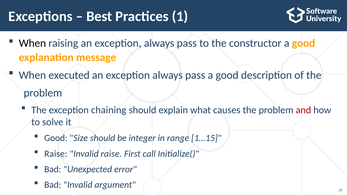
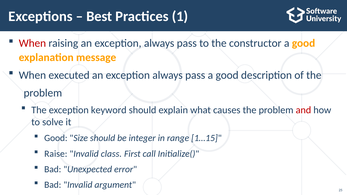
When at (32, 43) colour: black -> red
chaining: chaining -> keyword
Invalid raise: raise -> class
